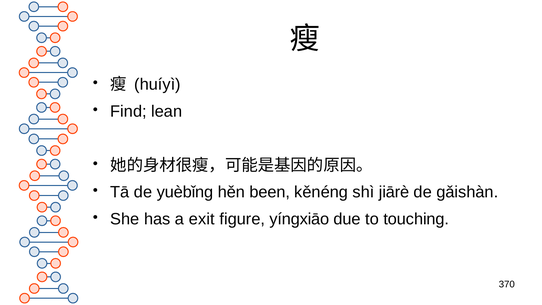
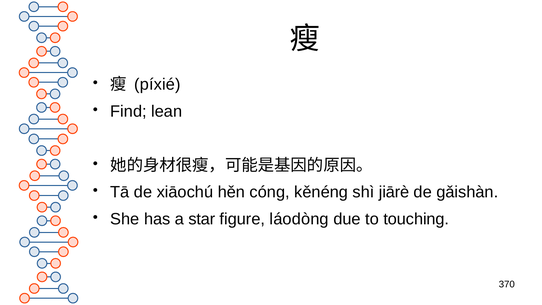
huíyì: huíyì -> píxié
yuèbǐng: yuèbǐng -> xiāochú
been: been -> cóng
exit: exit -> star
yíngxiāo: yíngxiāo -> láodòng
